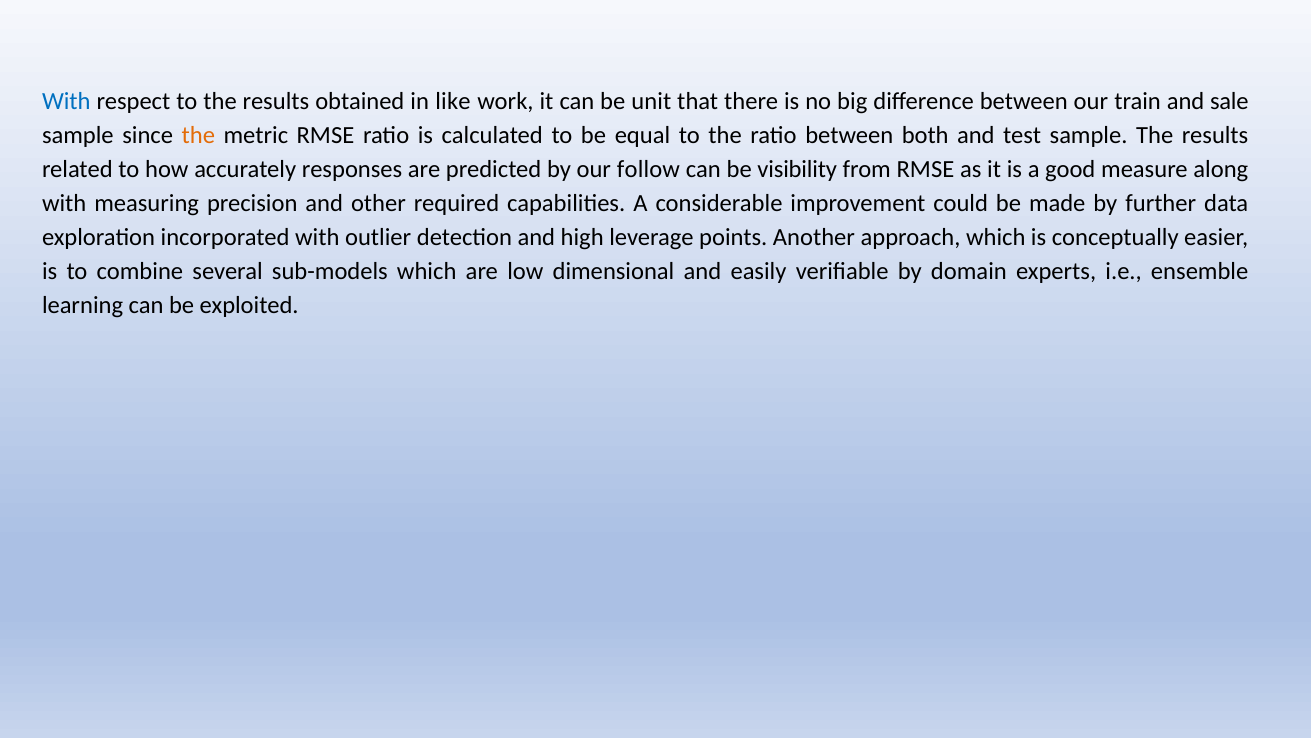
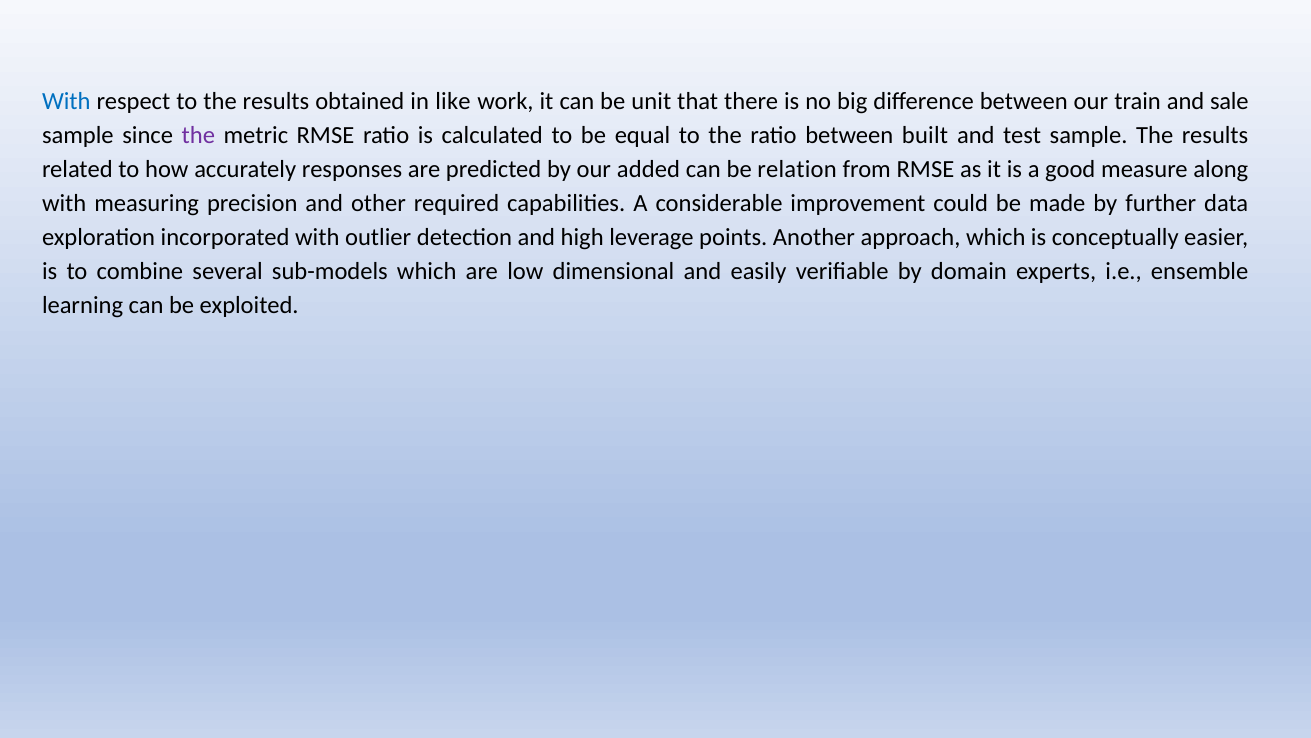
the at (198, 135) colour: orange -> purple
both: both -> built
follow: follow -> added
visibility: visibility -> relation
